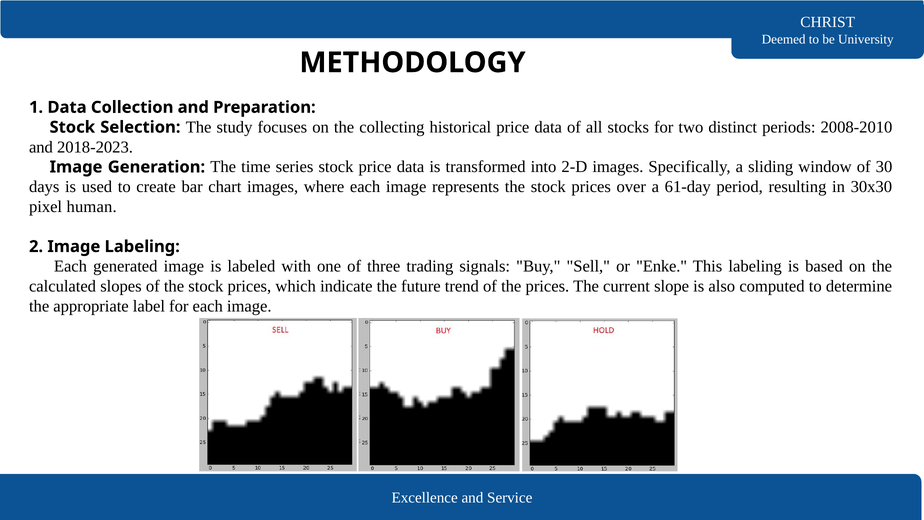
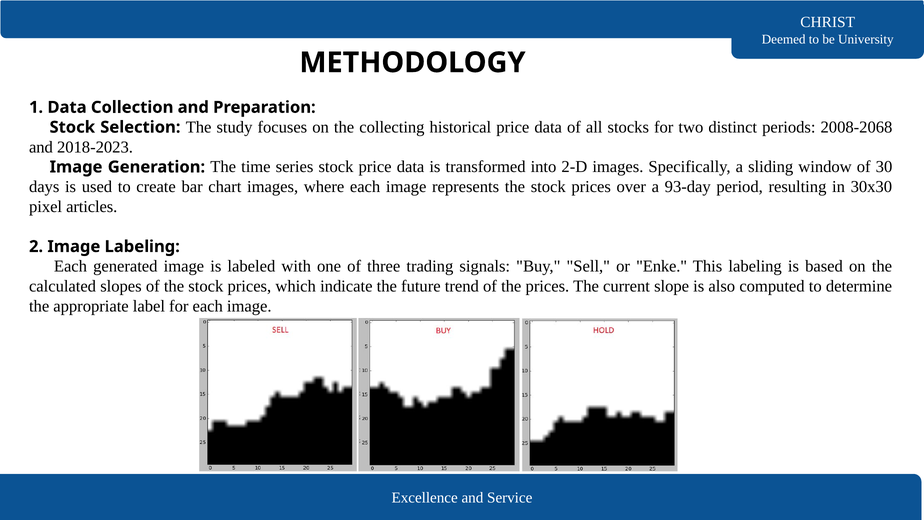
2008-2010: 2008-2010 -> 2008-2068
61-day: 61-day -> 93-day
human: human -> articles
